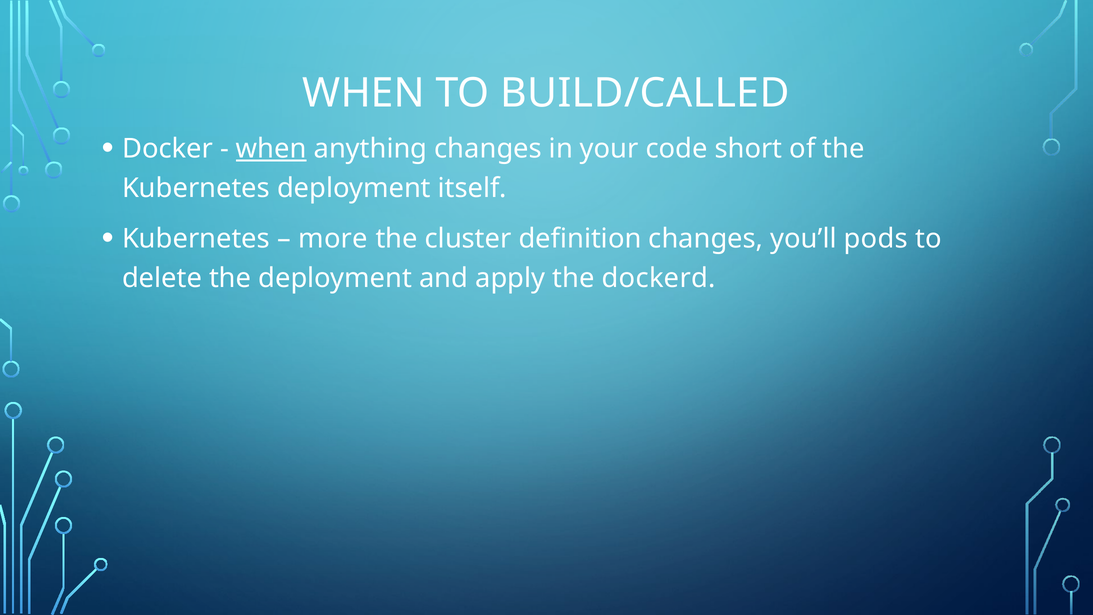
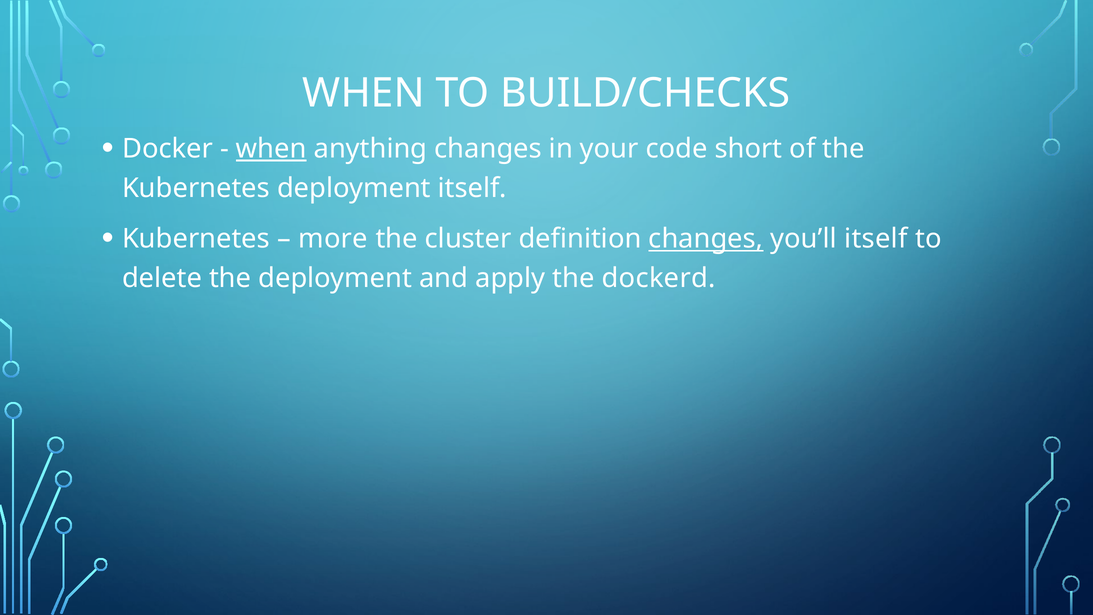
BUILD/CALLED: BUILD/CALLED -> BUILD/CHECKS
changes at (706, 239) underline: none -> present
you’ll pods: pods -> itself
